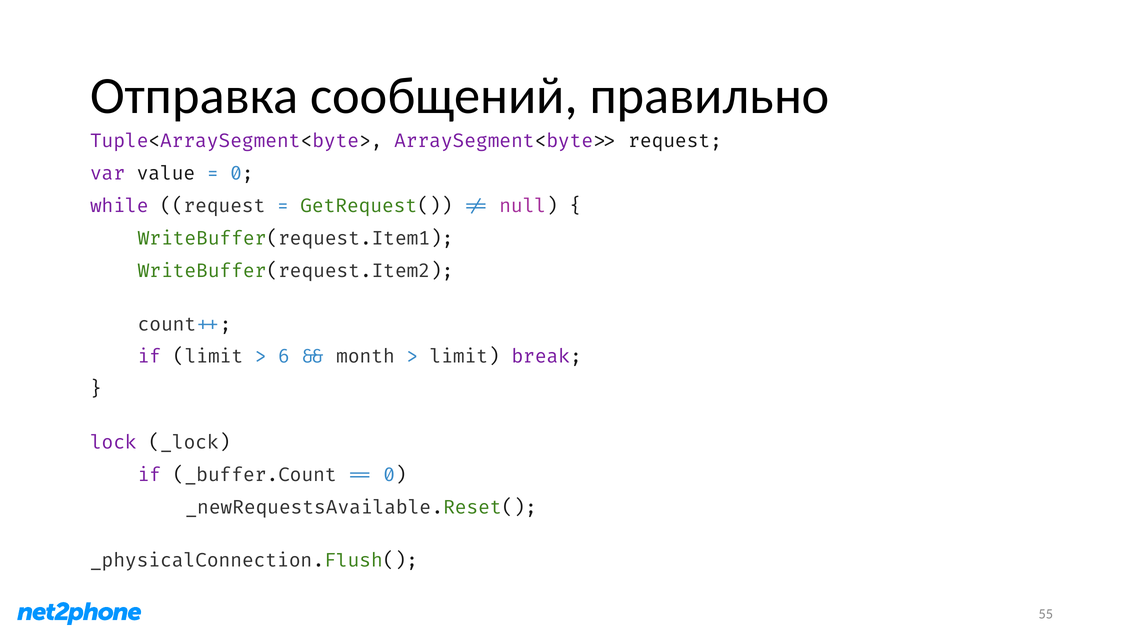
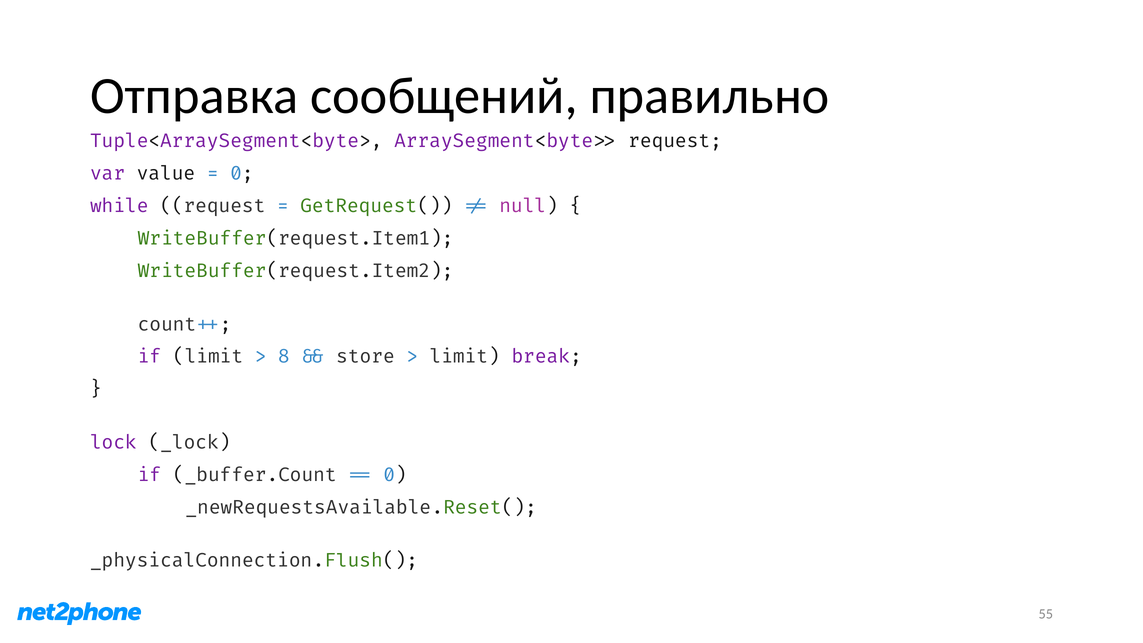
6: 6 -> 8
month: month -> store
